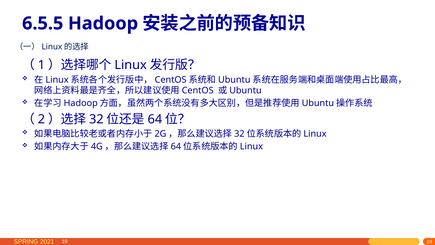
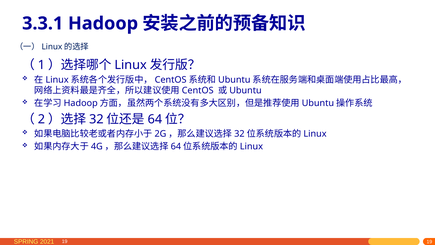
6.5.5: 6.5.5 -> 3.3.1
